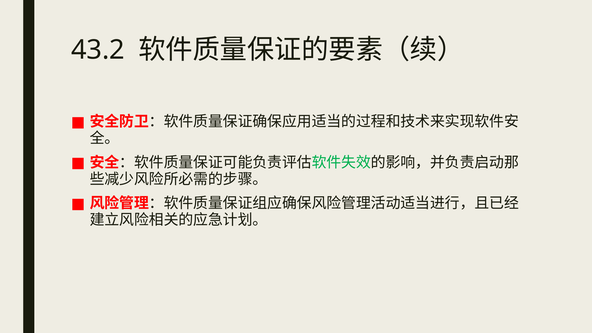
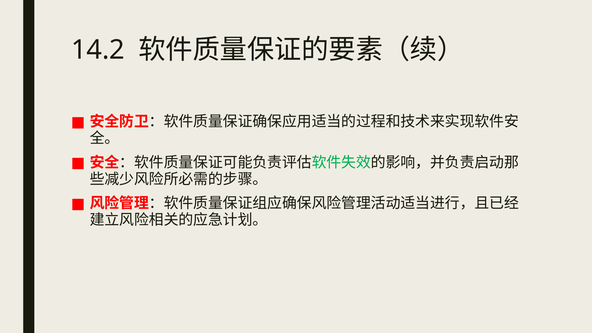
43.2: 43.2 -> 14.2
